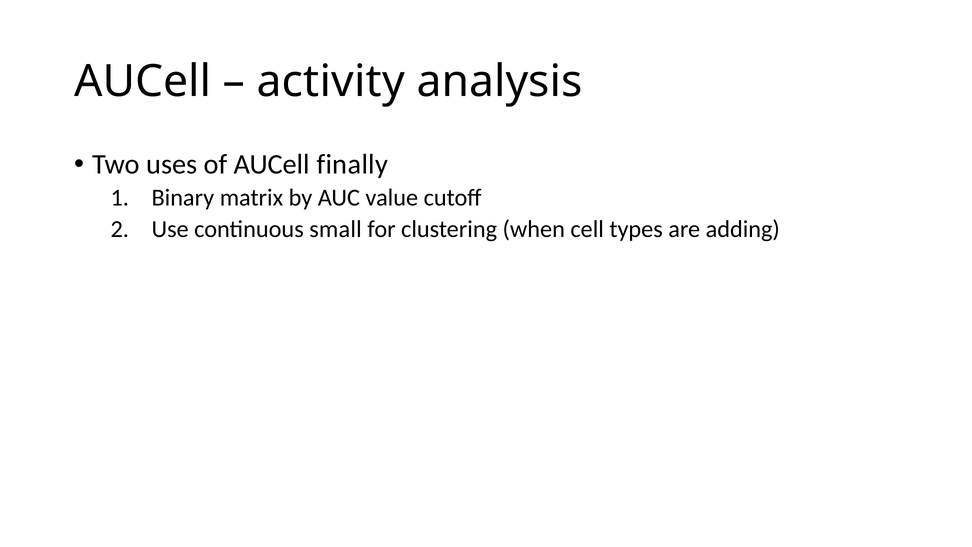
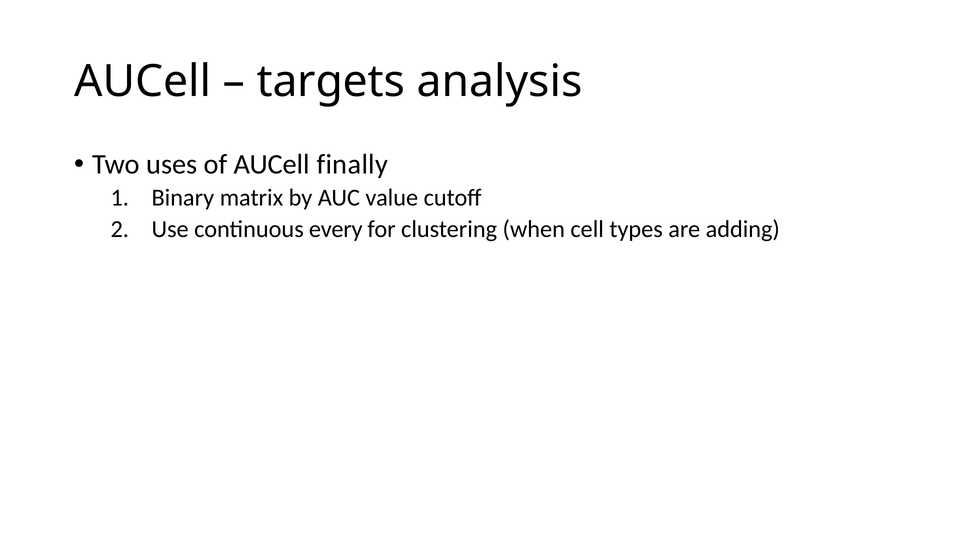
activity: activity -> targets
small: small -> every
